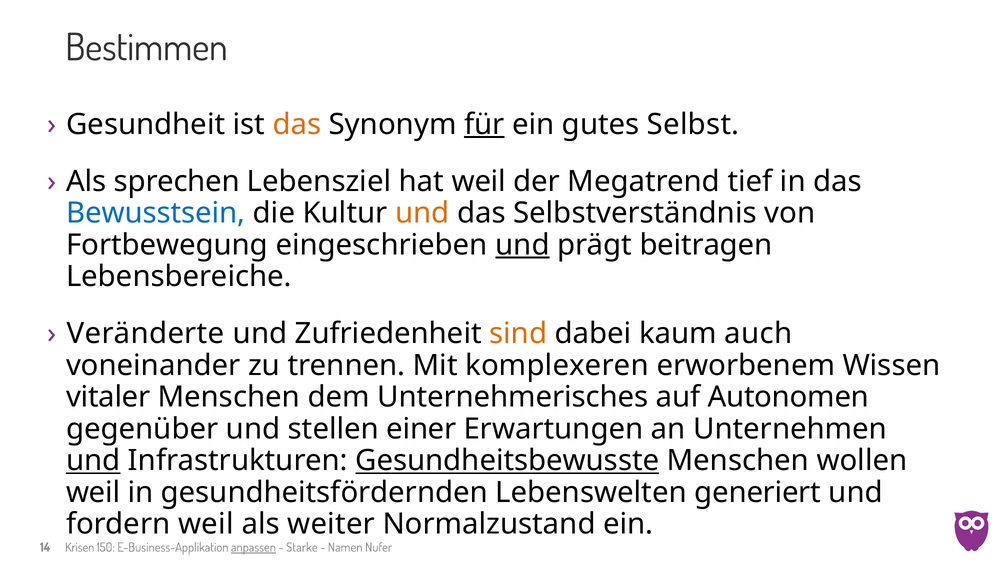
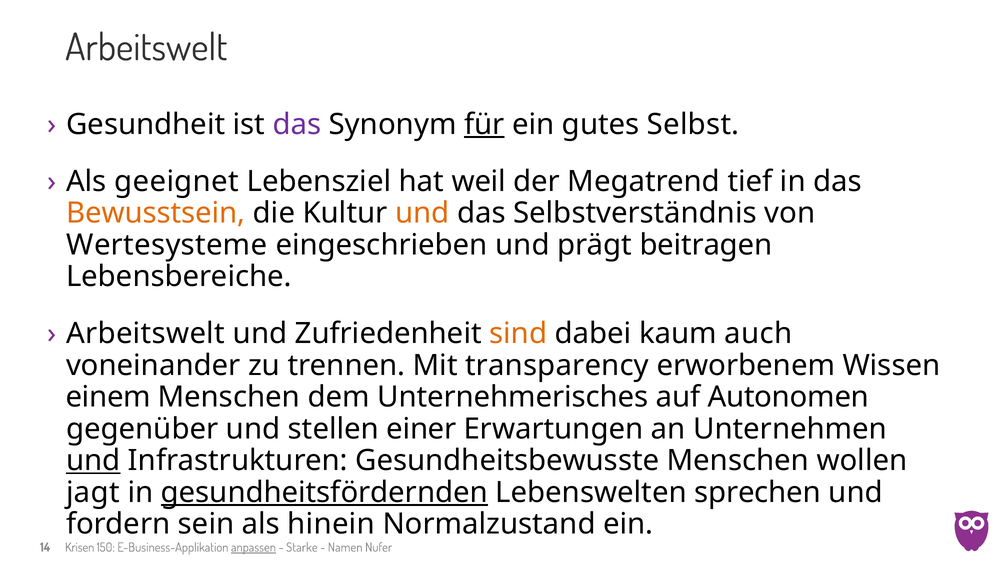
Bestimmen at (146, 48): Bestimmen -> Arbeitswelt
das at (297, 124) colour: orange -> purple
sprechen: sprechen -> geeignet
Bewusstsein colour: blue -> orange
Fortbewegung: Fortbewegung -> Wertesysteme
und at (523, 245) underline: present -> none
Veränderte at (146, 334): Veränderte -> Arbeitswelt
komplexeren: komplexeren -> transparency
vitaler: vitaler -> einem
Gesundheitsbewusste underline: present -> none
weil at (93, 492): weil -> jagt
gesundheitsfördernden underline: none -> present
generiert: generiert -> sprechen
fordern weil: weil -> sein
weiter: weiter -> hinein
